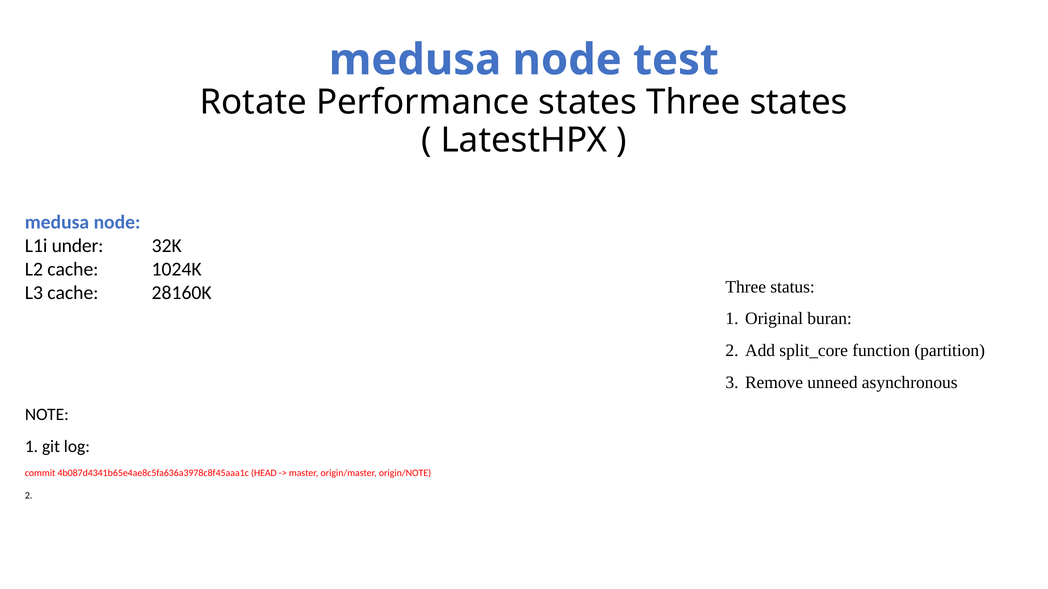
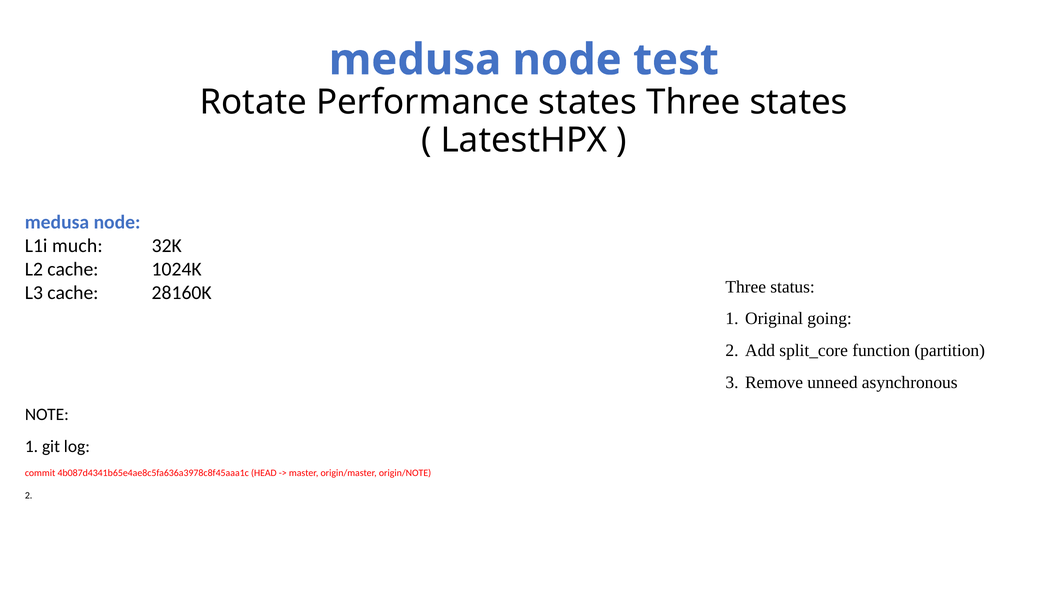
under: under -> much
buran: buran -> going
